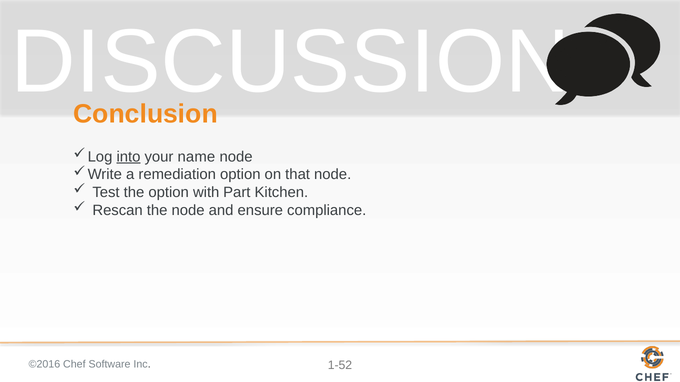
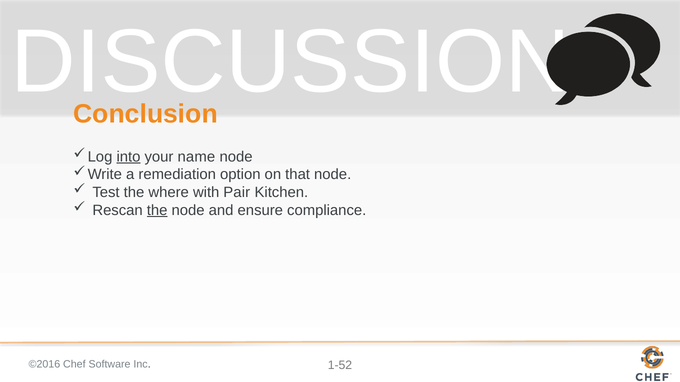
the option: option -> where
Part: Part -> Pair
the at (157, 210) underline: none -> present
